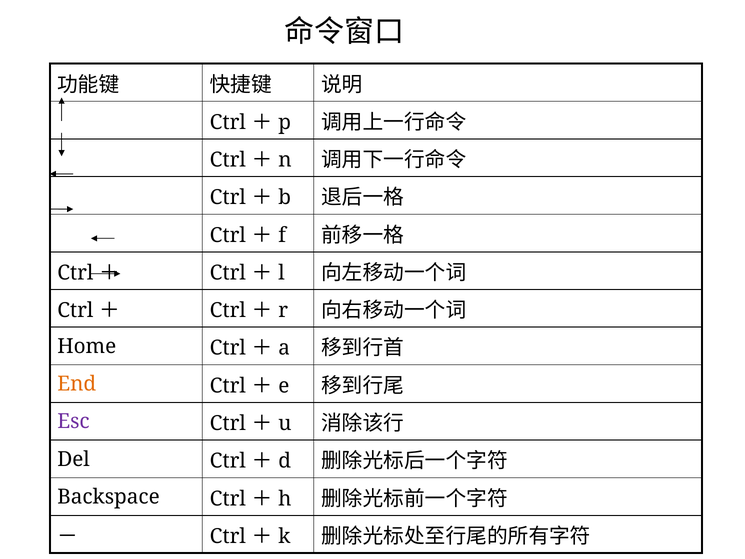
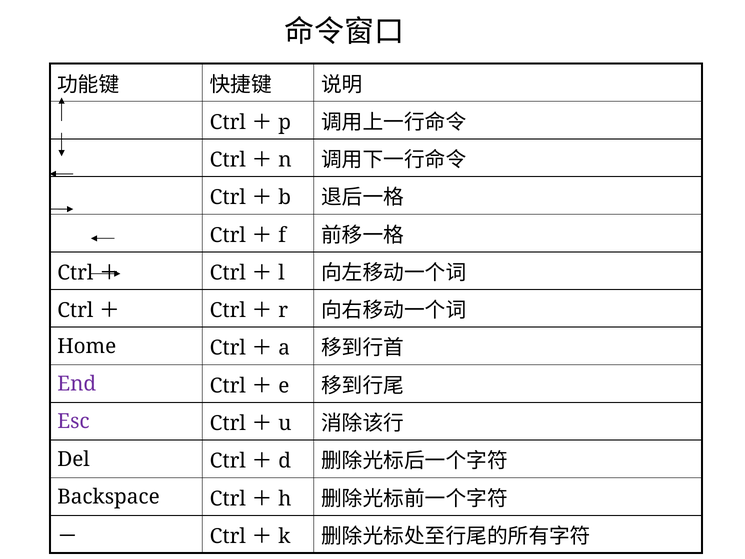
End colour: orange -> purple
